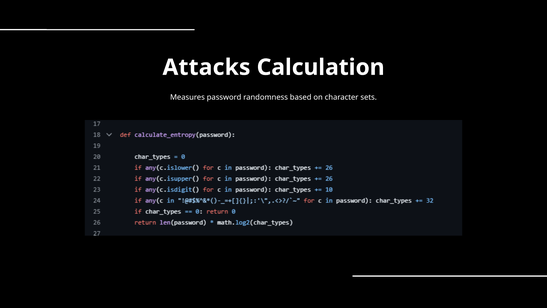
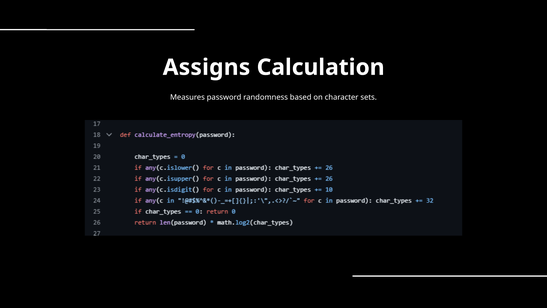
Attacks: Attacks -> Assigns
